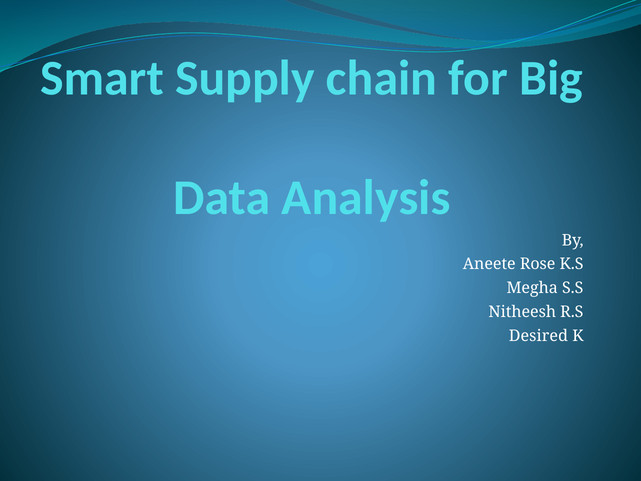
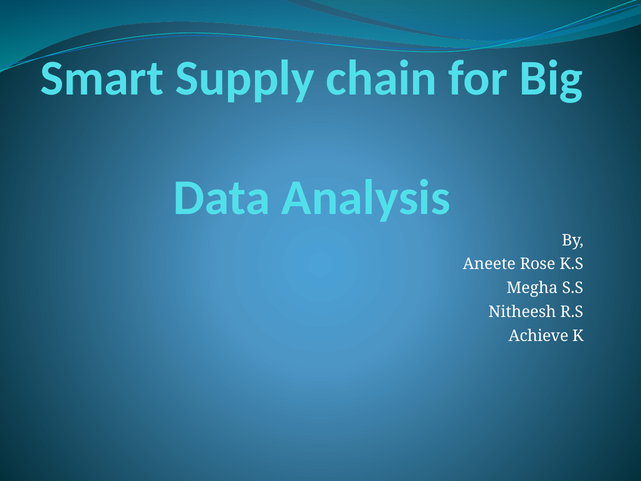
Desired: Desired -> Achieve
